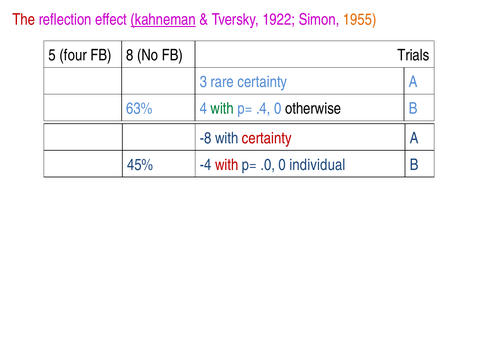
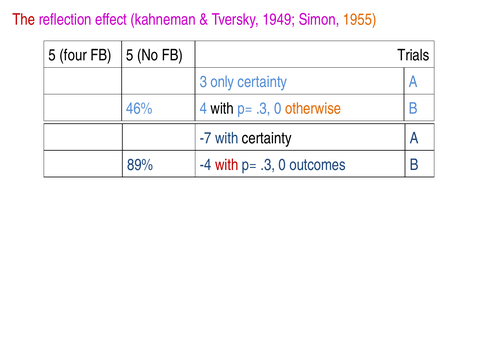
kahneman underline: present -> none
1922: 1922 -> 1949
FB 8: 8 -> 5
rare: rare -> only
63%: 63% -> 46%
with at (222, 109) colour: green -> black
.4 at (263, 109): .4 -> .3
otherwise colour: black -> orange
-8: -8 -> -7
certainty at (267, 138) colour: red -> black
45%: 45% -> 89%
.0 at (268, 165): .0 -> .3
individual: individual -> outcomes
